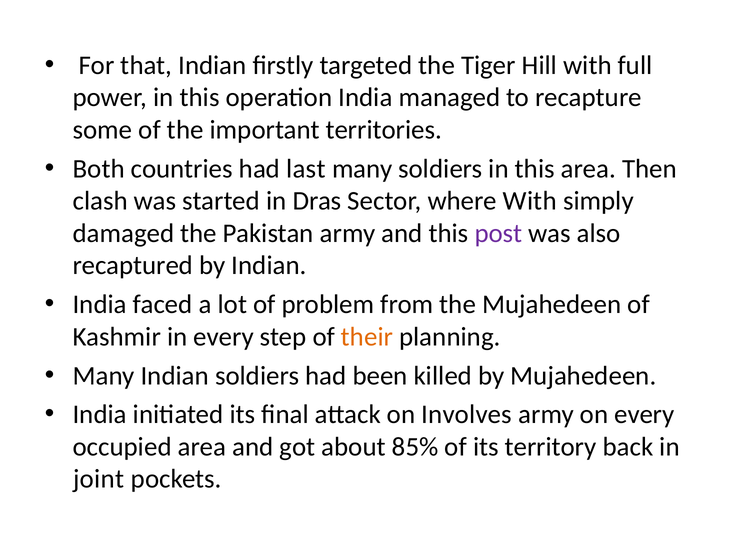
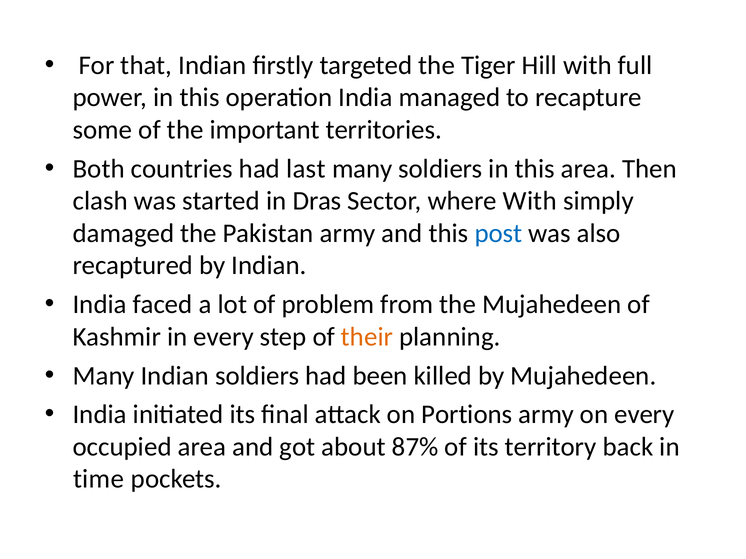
post colour: purple -> blue
Involves: Involves -> Portions
85%: 85% -> 87%
joint: joint -> time
